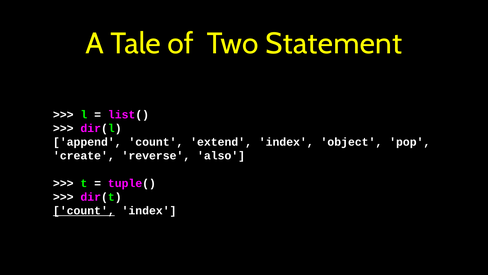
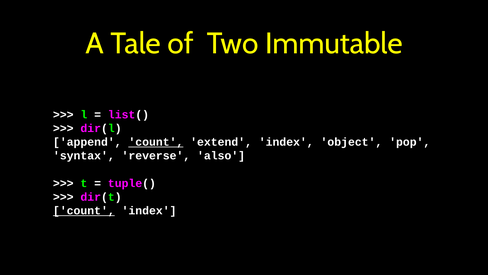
Statement: Statement -> Immutable
count at (156, 142) underline: none -> present
create: create -> syntax
